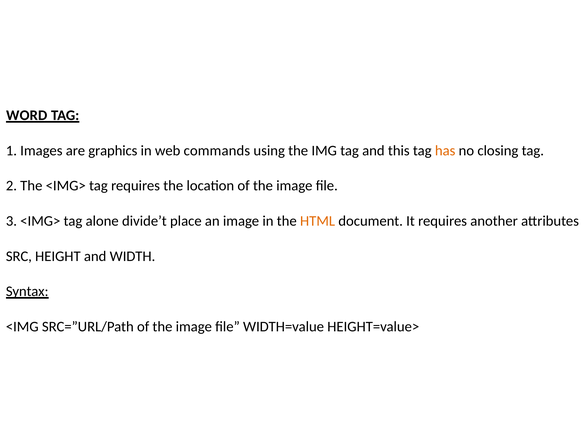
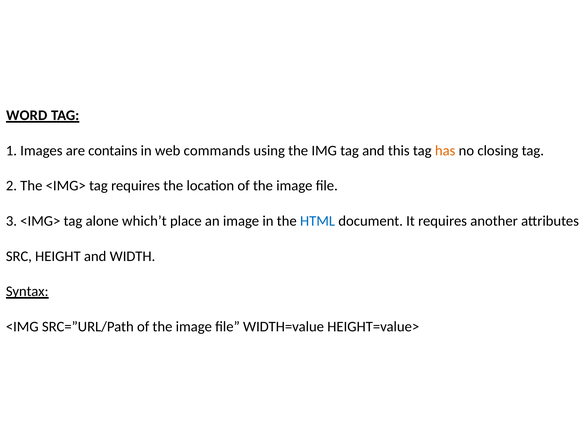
graphics: graphics -> contains
divide’t: divide’t -> which’t
HTML colour: orange -> blue
